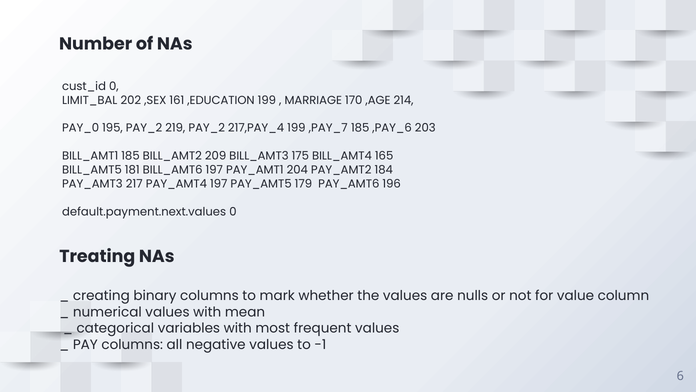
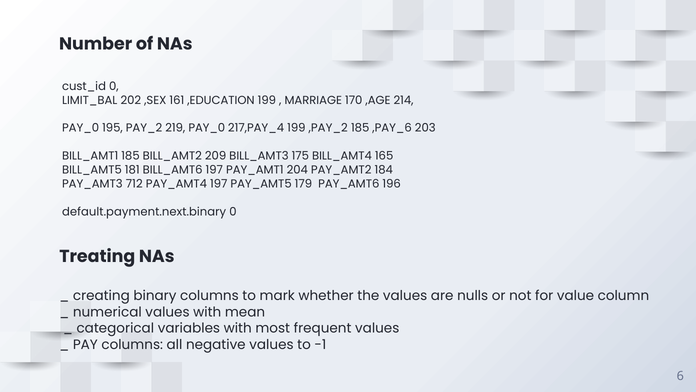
219 PAY_2: PAY_2 -> PAY_0
,PAY_7: ,PAY_7 -> ,PAY_2
217: 217 -> 712
default.payment.next.values: default.payment.next.values -> default.payment.next.binary
